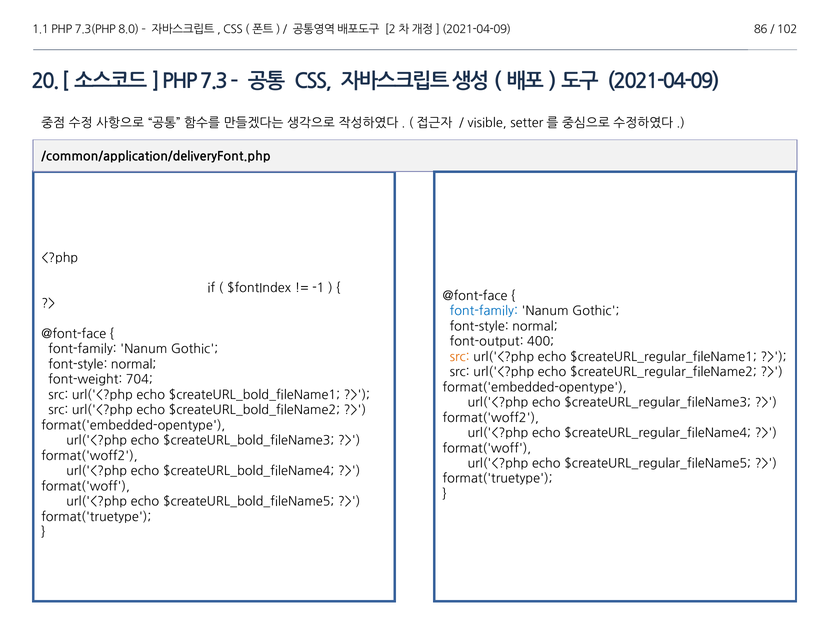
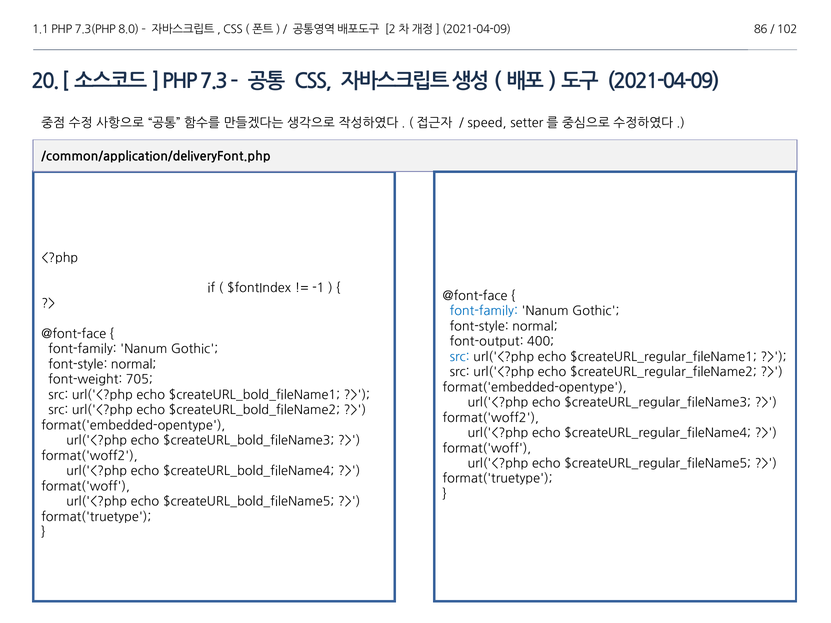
visible: visible -> speed
src at (460, 357) colour: orange -> blue
704: 704 -> 705
